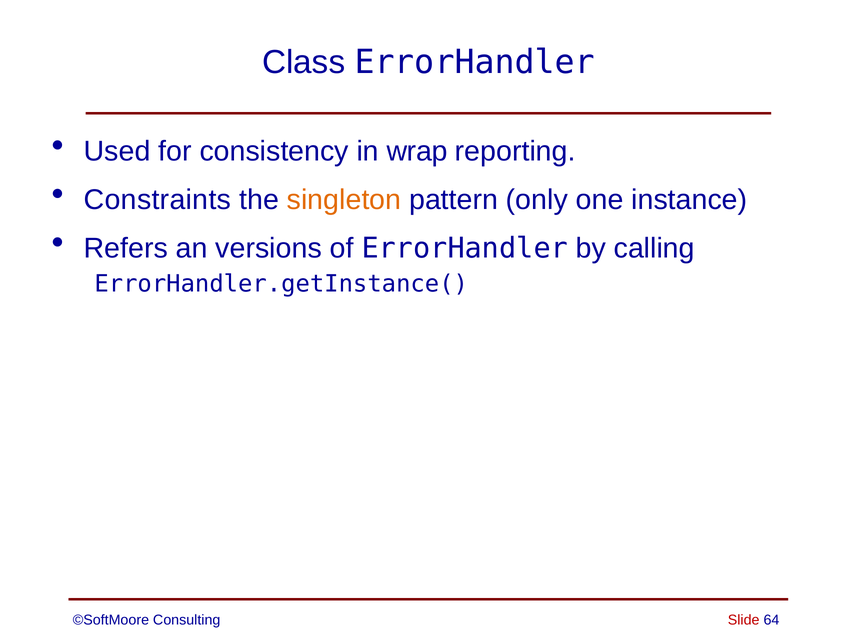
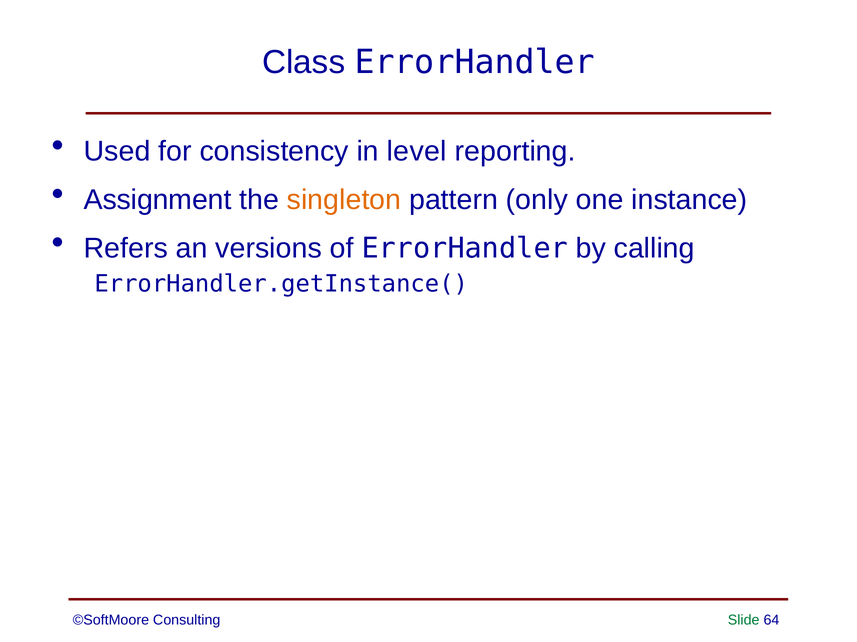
wrap: wrap -> level
Constraints: Constraints -> Assignment
Slide colour: red -> green
